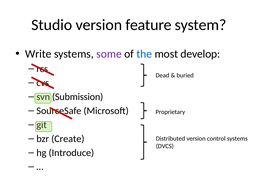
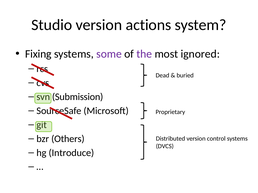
feature: feature -> actions
Write: Write -> Fixing
the colour: blue -> purple
develop: develop -> ignored
Create: Create -> Others
